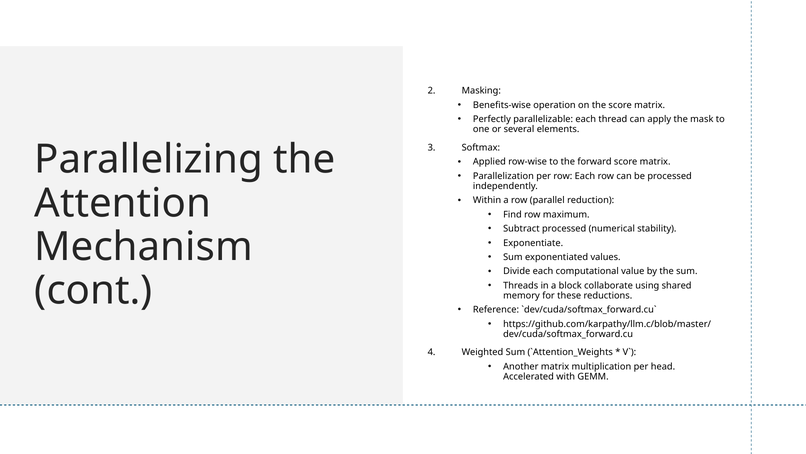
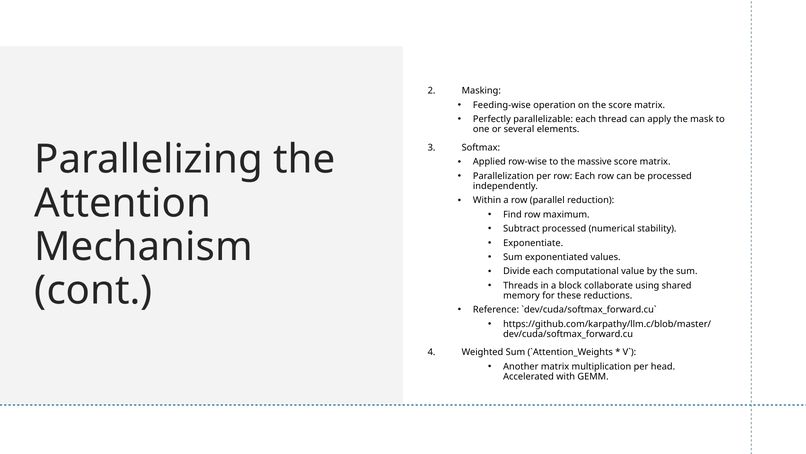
Benefits-wise: Benefits-wise -> Feeding-wise
forward: forward -> massive
